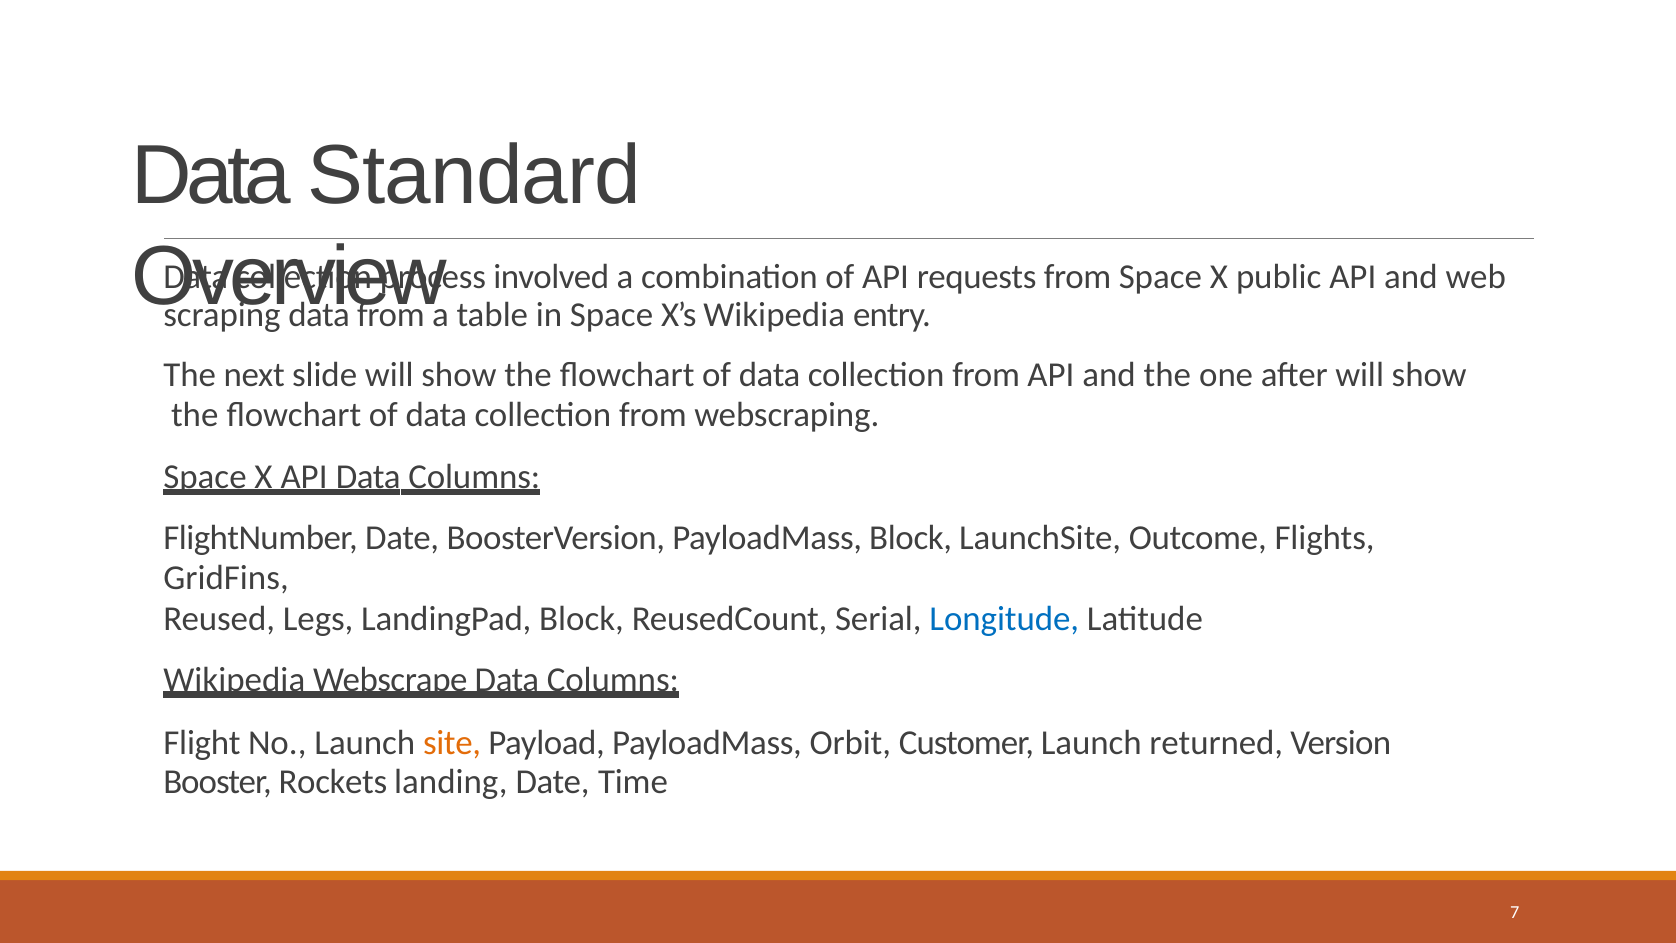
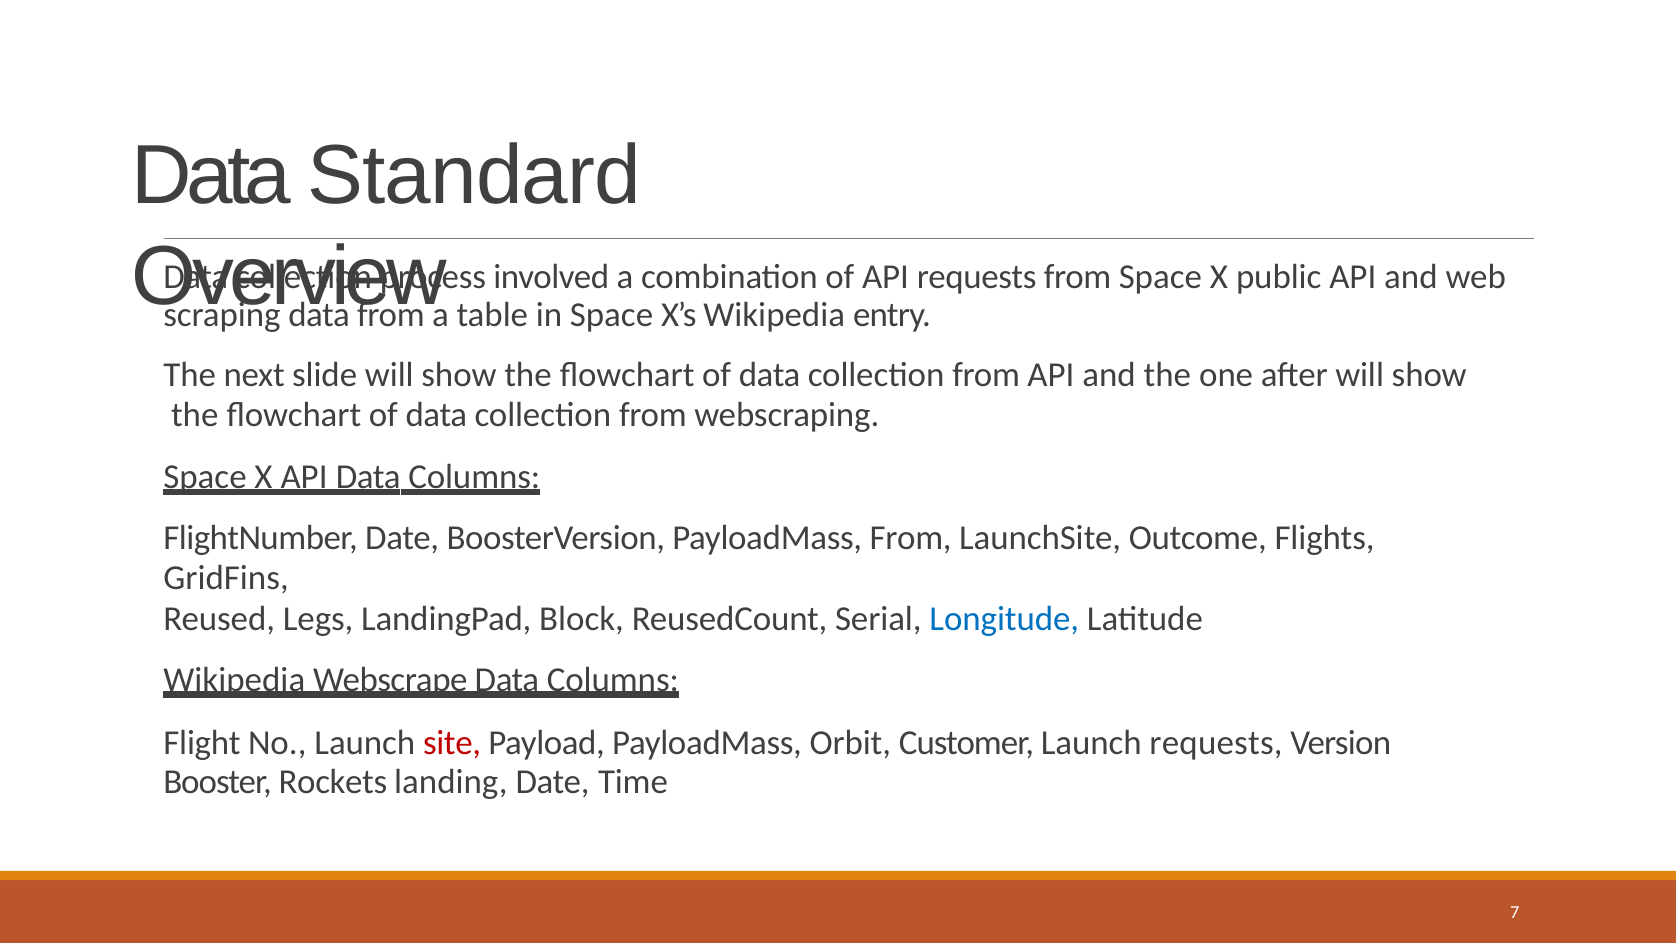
PayloadMass Block: Block -> From
site colour: orange -> red
Launch returned: returned -> requests
